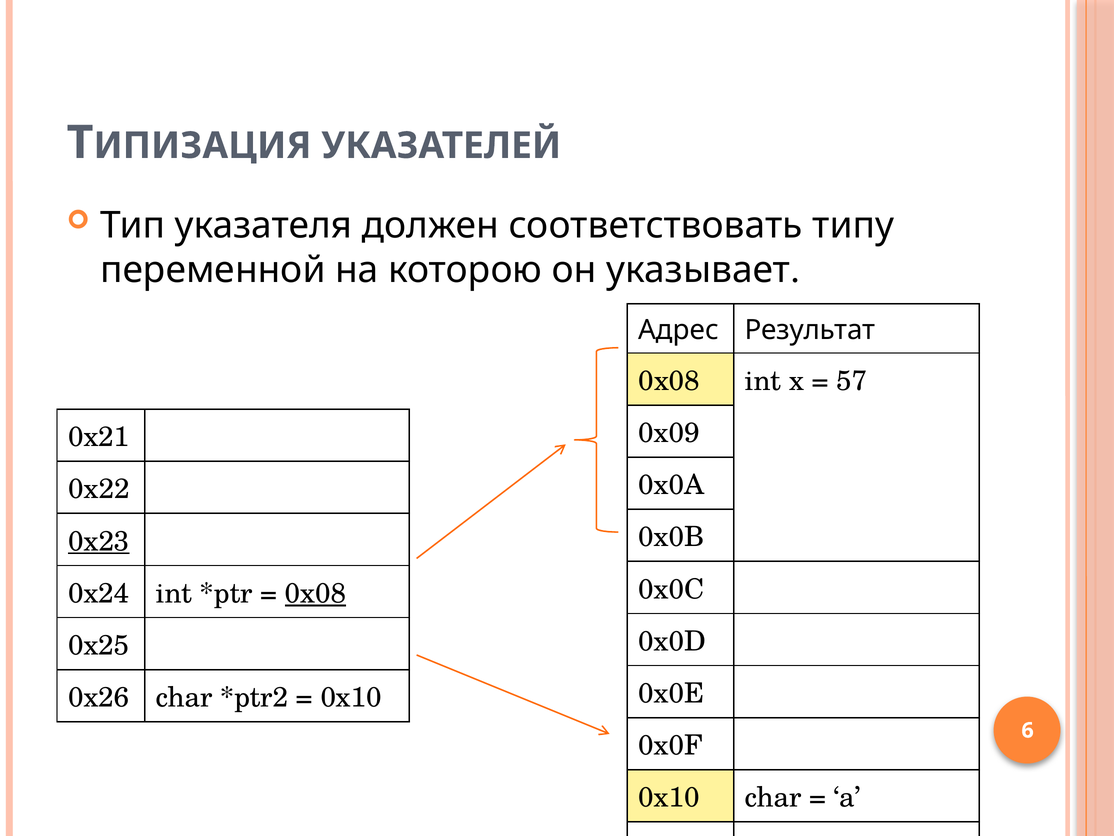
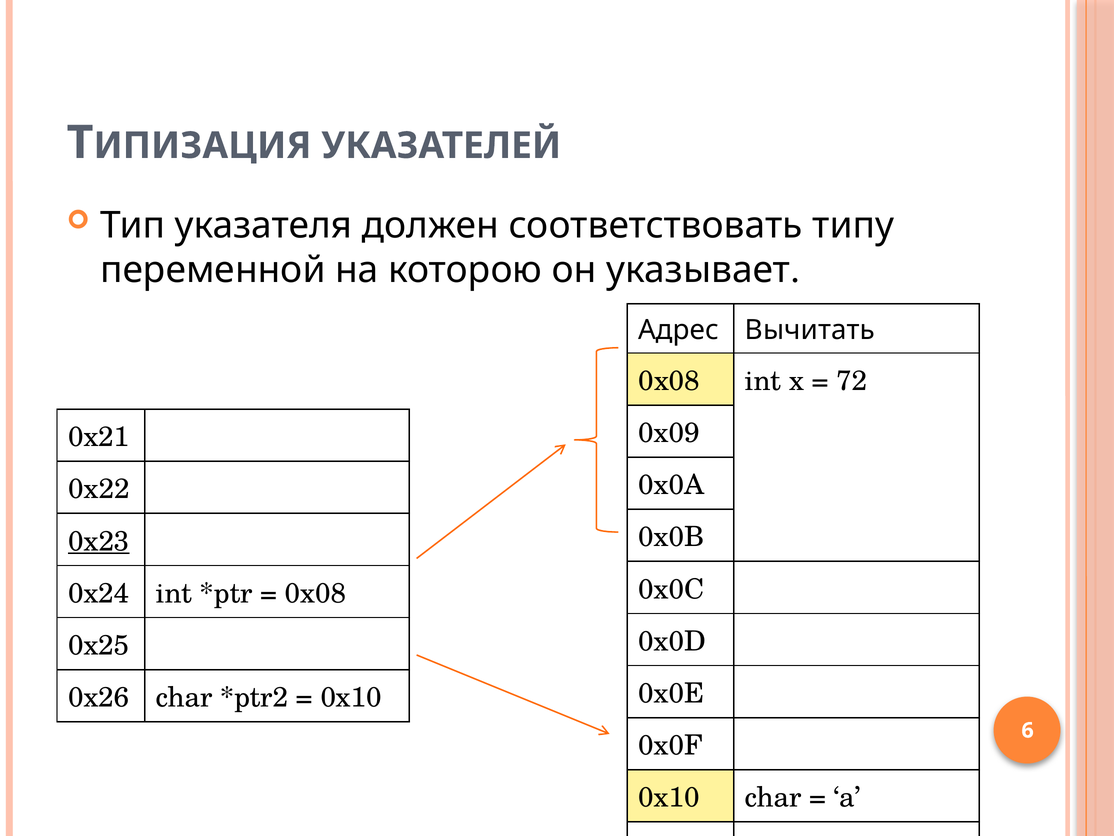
Результат: Результат -> Вычитать
57: 57 -> 72
0x08 at (316, 593) underline: present -> none
